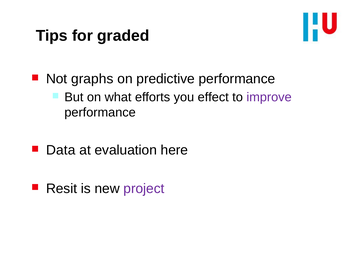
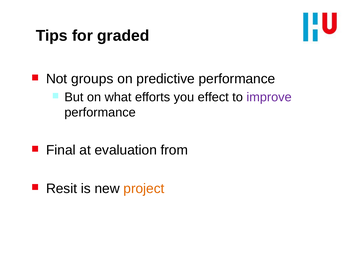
graphs: graphs -> groups
Data: Data -> Final
here: here -> from
project colour: purple -> orange
